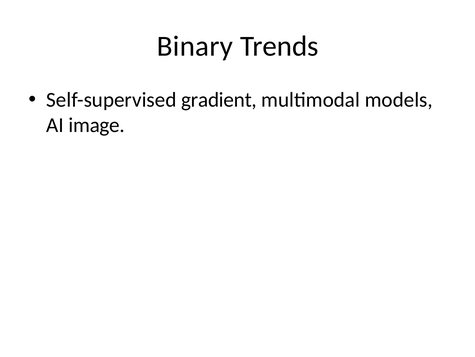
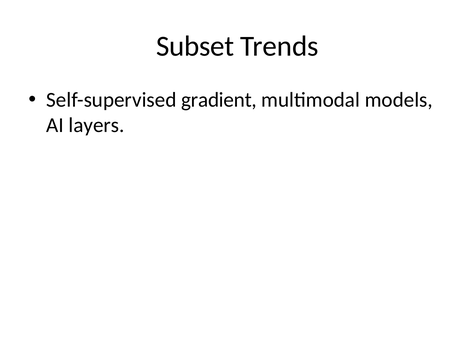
Binary: Binary -> Subset
image: image -> layers
